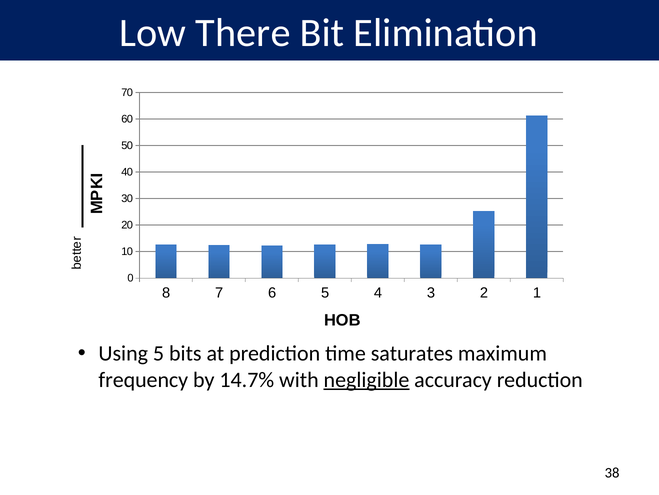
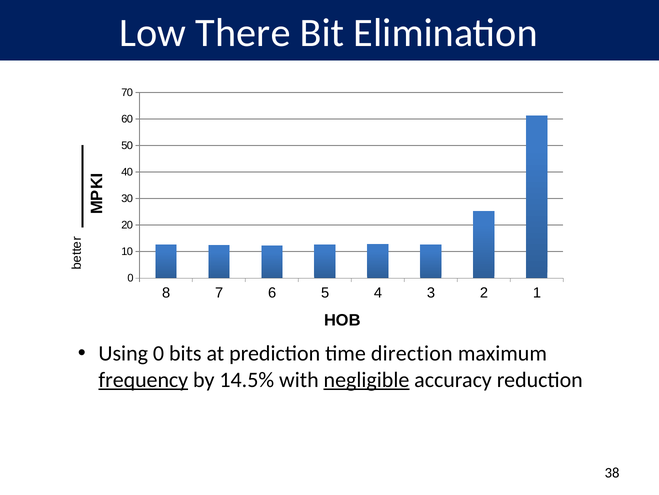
Using 5: 5 -> 0
saturates: saturates -> direction
frequency underline: none -> present
14.7%: 14.7% -> 14.5%
